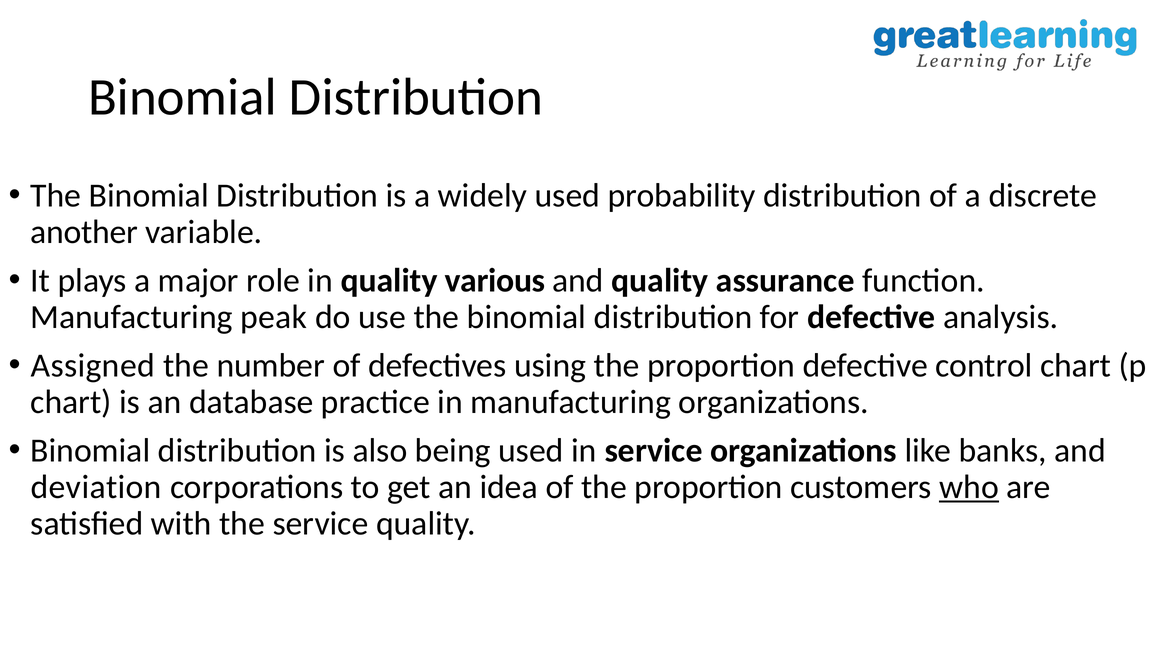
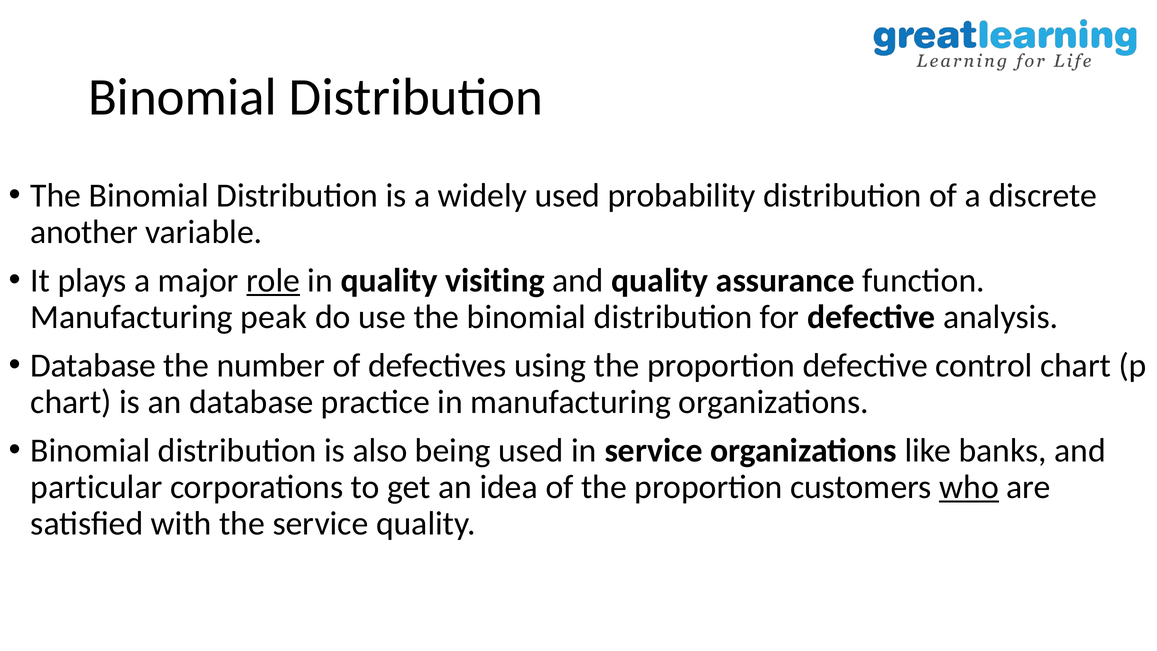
role underline: none -> present
various: various -> visiting
Assigned at (93, 366): Assigned -> Database
deviation: deviation -> particular
